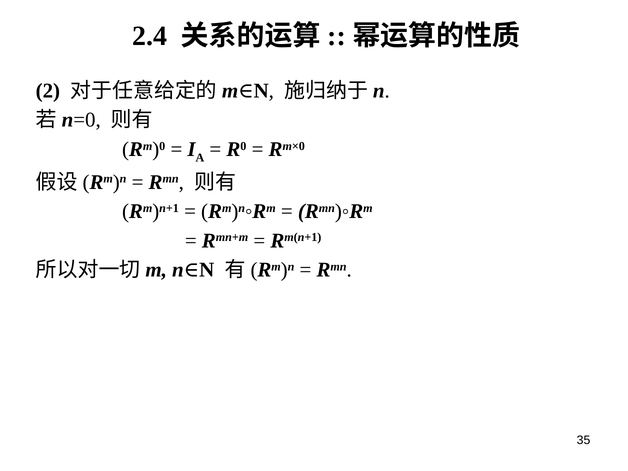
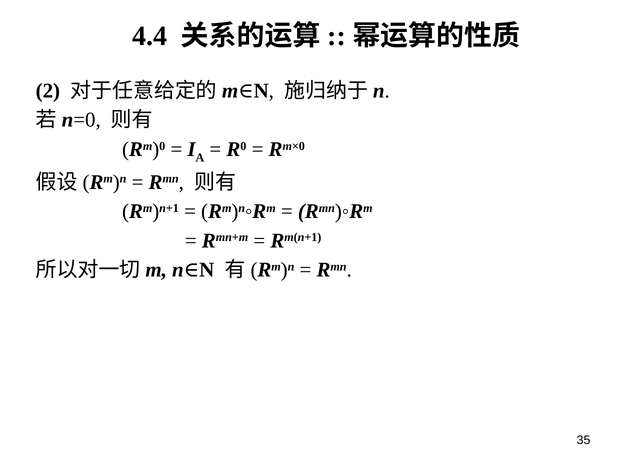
2.4: 2.4 -> 4.4
